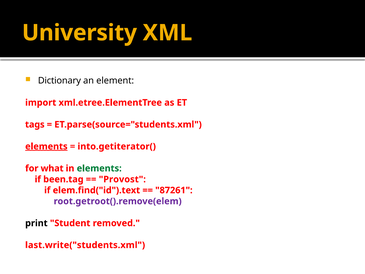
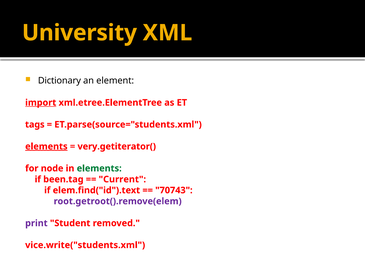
import underline: none -> present
into.getiterator(: into.getiterator( -> very.getiterator(
what: what -> node
Provost: Provost -> Current
87261: 87261 -> 70743
print colour: black -> purple
last.write("students.xml: last.write("students.xml -> vice.write("students.xml
